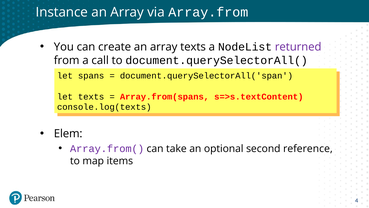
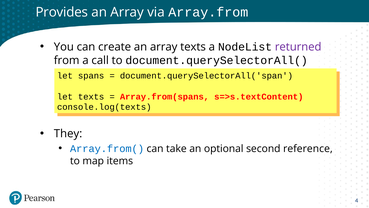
Instance: Instance -> Provides
Elem: Elem -> They
Array.from( colour: purple -> blue
